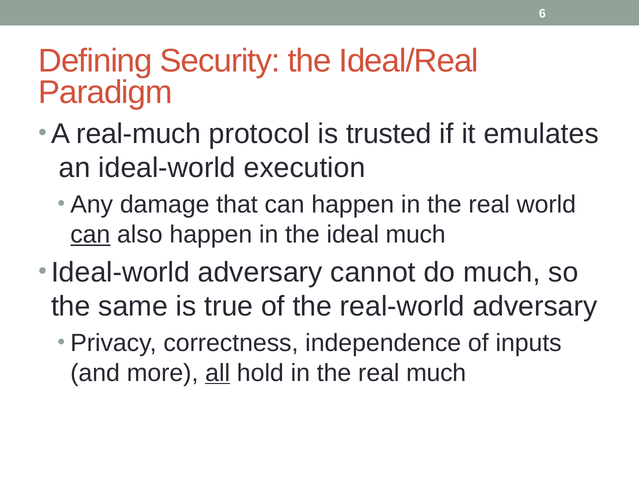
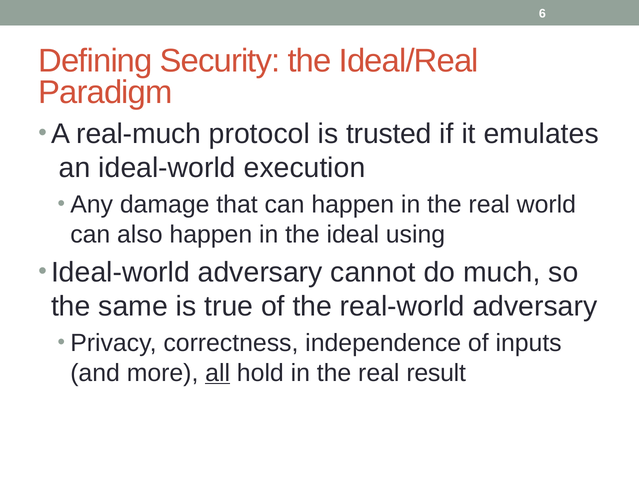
can at (90, 235) underline: present -> none
ideal much: much -> using
real much: much -> result
